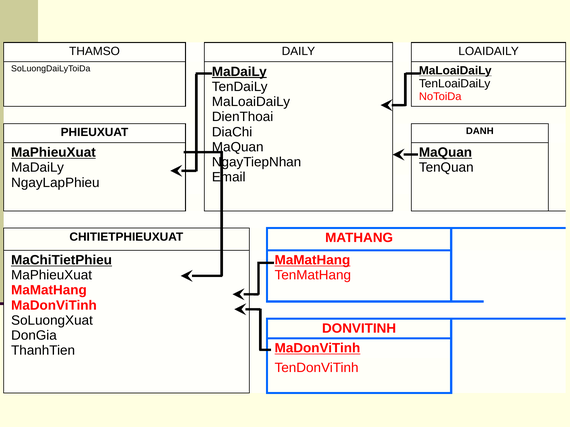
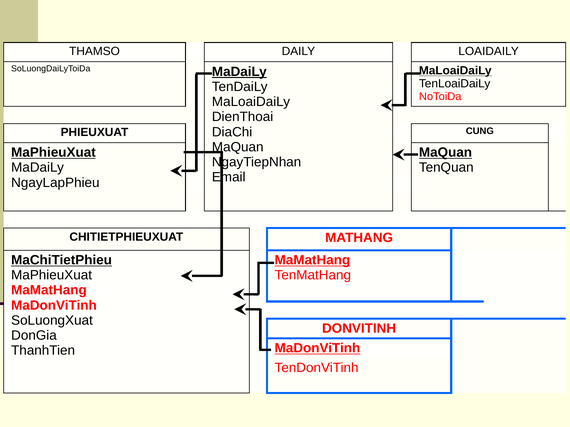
DANH: DANH -> CUNG
